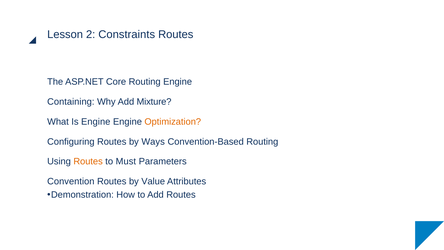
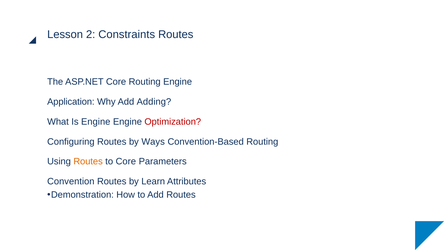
Containing: Containing -> Application
Mixture: Mixture -> Adding
Optimization colour: orange -> red
to Must: Must -> Core
Value: Value -> Learn
